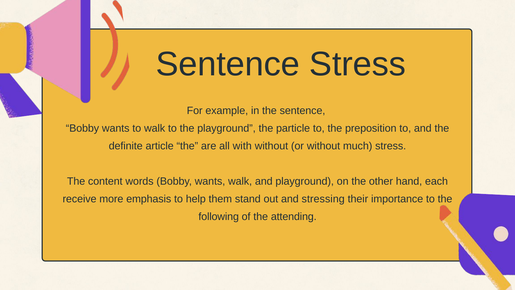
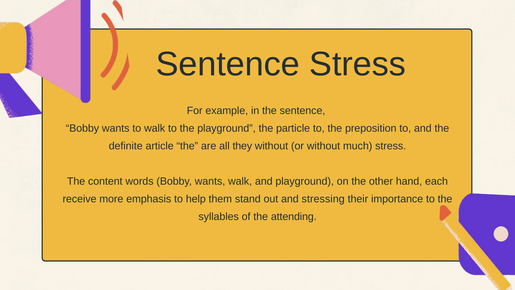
with: with -> they
following: following -> syllables
